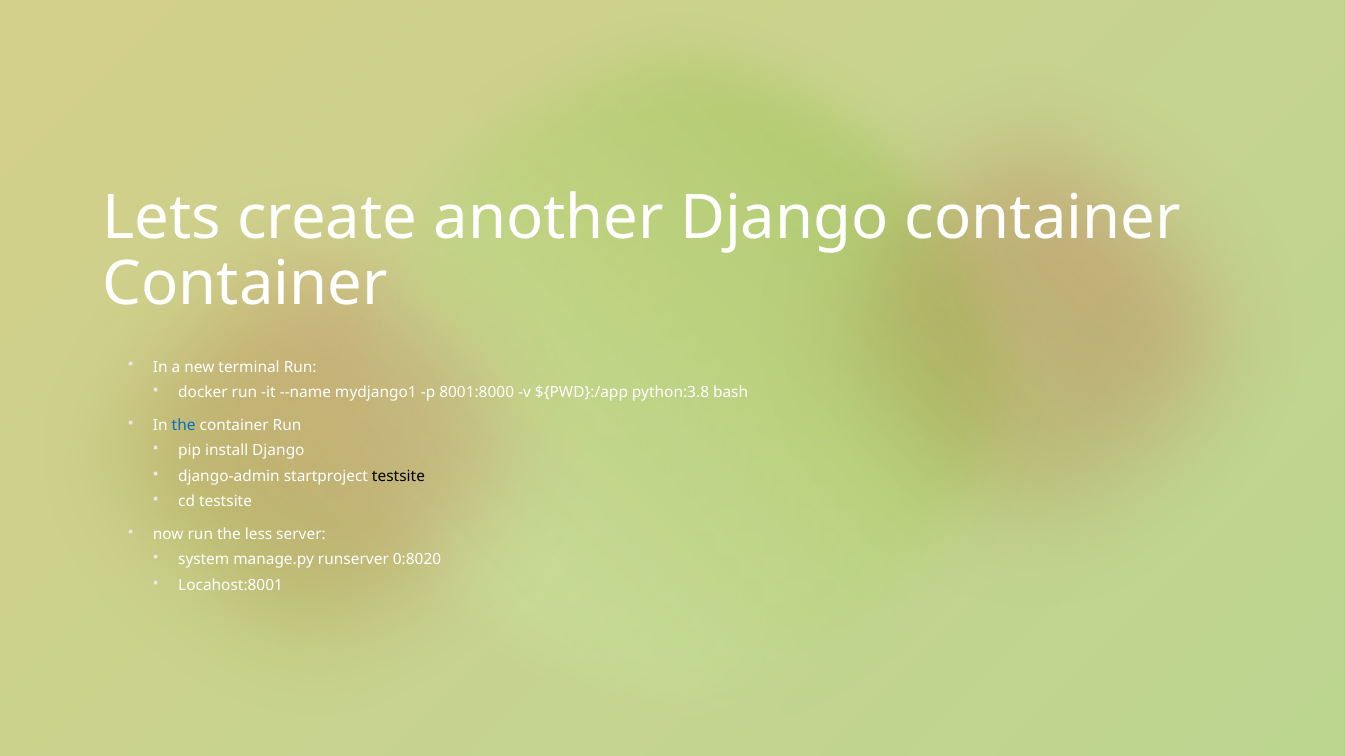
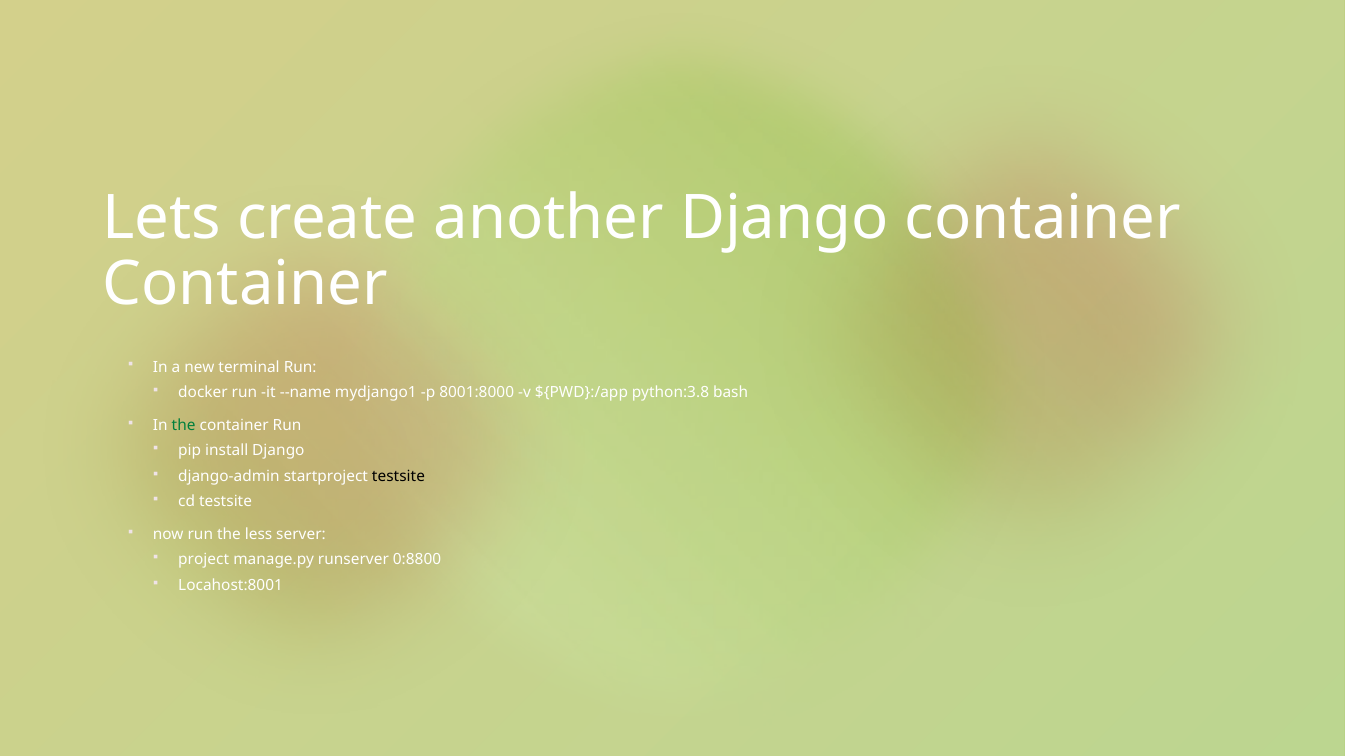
the at (184, 426) colour: blue -> green
system: system -> project
0:8020: 0:8020 -> 0:8800
